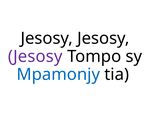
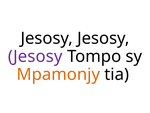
Mpamonjy colour: blue -> orange
